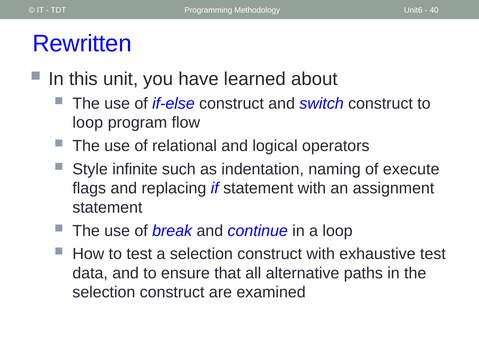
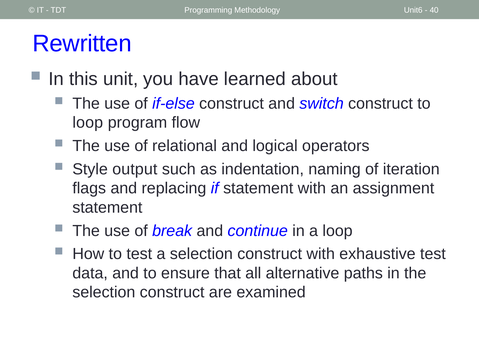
infinite: infinite -> output
execute: execute -> iteration
